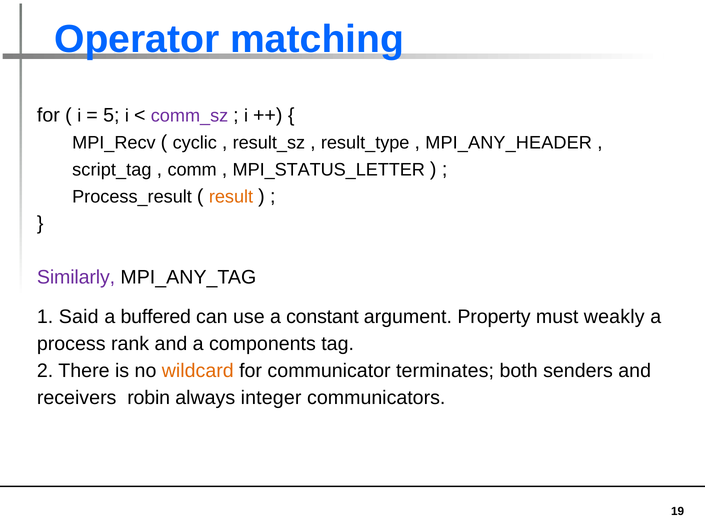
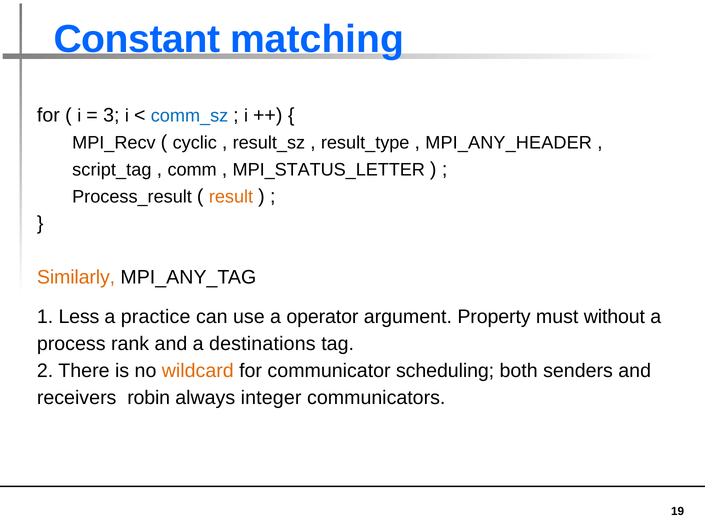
Operator: Operator -> Constant
5: 5 -> 3
comm_sz colour: purple -> blue
Similarly colour: purple -> orange
Said: Said -> Less
buffered: buffered -> practice
constant: constant -> operator
weakly: weakly -> without
components: components -> destinations
terminates: terminates -> scheduling
